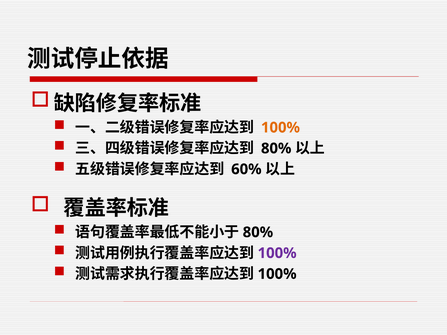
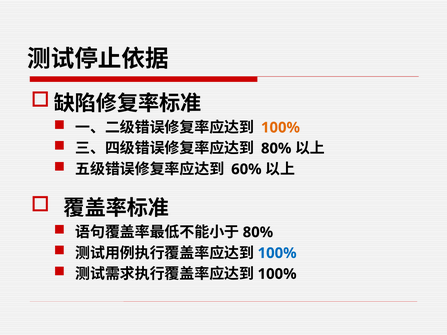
100% at (277, 253) colour: purple -> blue
